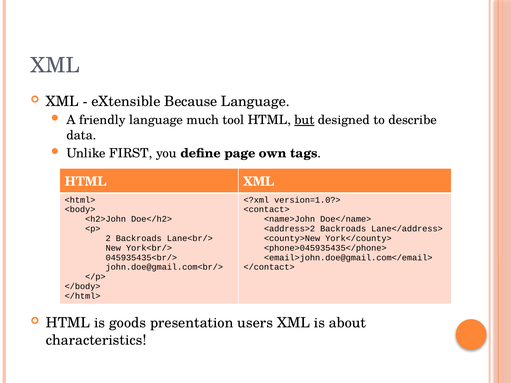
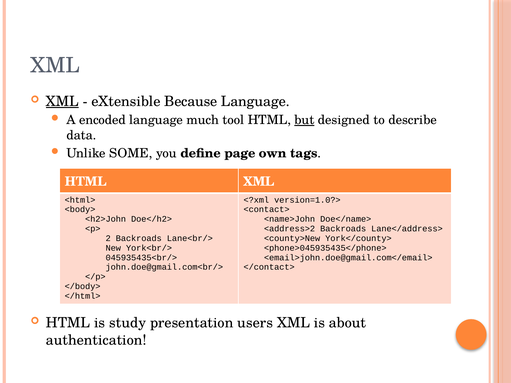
XML at (62, 101) underline: none -> present
friendly: friendly -> encoded
FIRST: FIRST -> SOME
goods: goods -> study
characteristics: characteristics -> authentication
